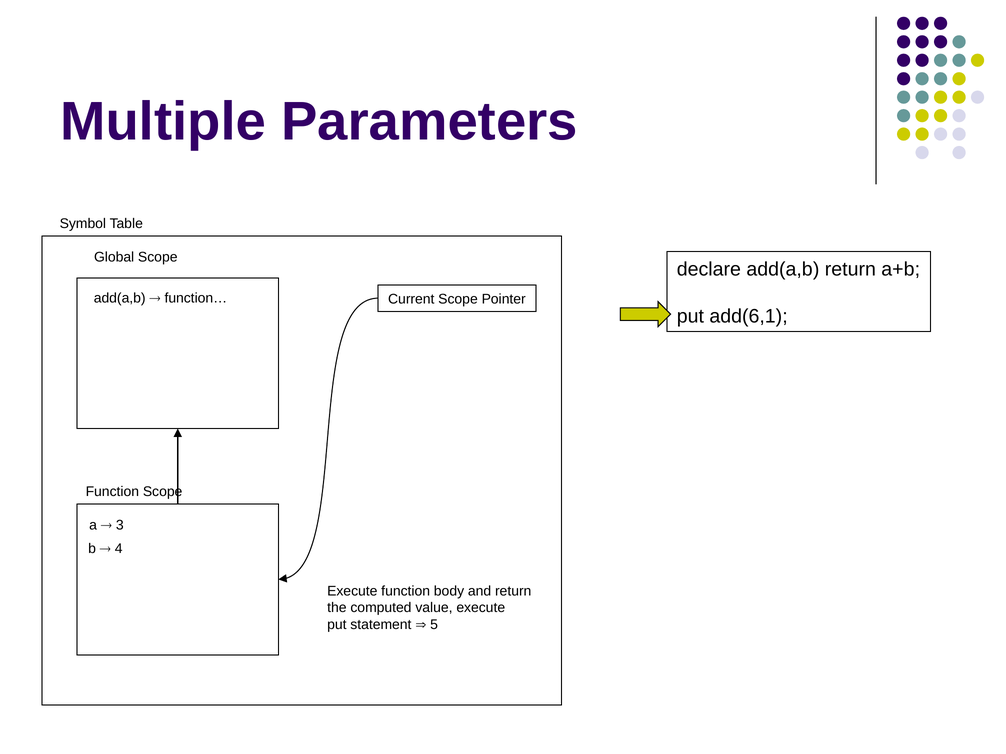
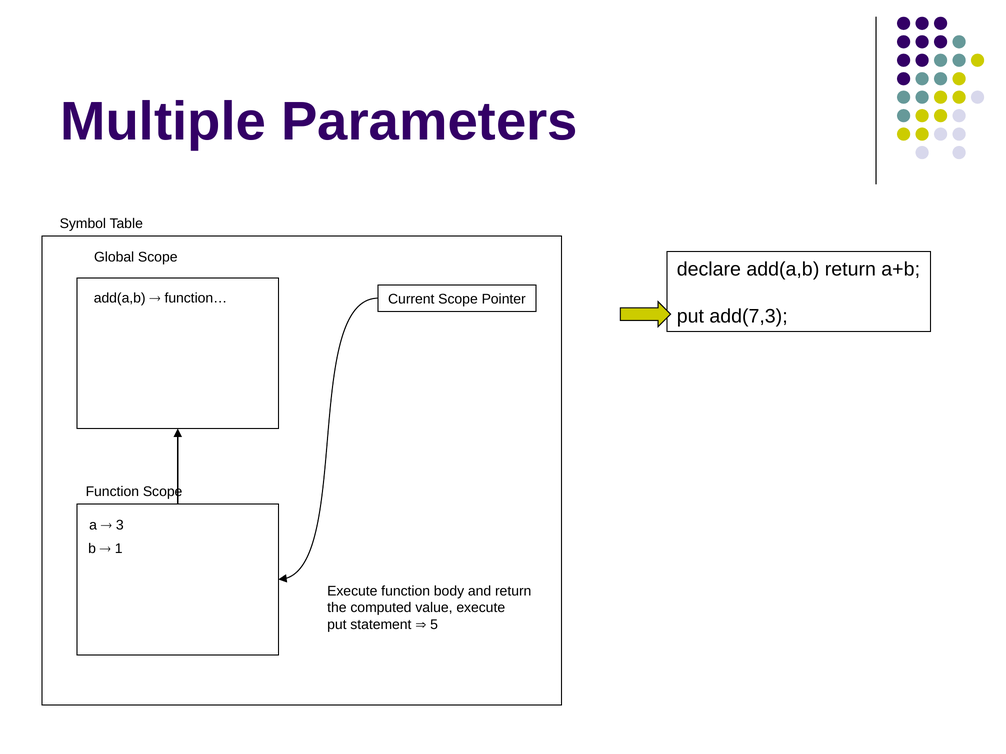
add(6,1: add(6,1 -> add(7,3
4: 4 -> 1
